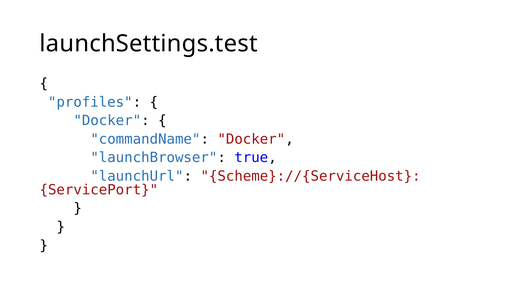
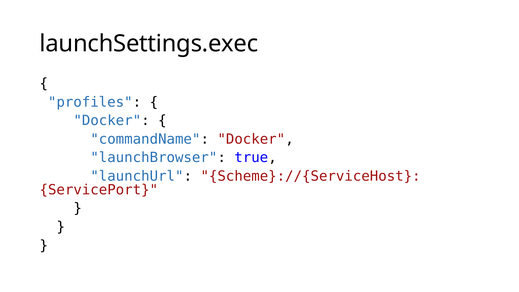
launchSettings.test: launchSettings.test -> launchSettings.exec
